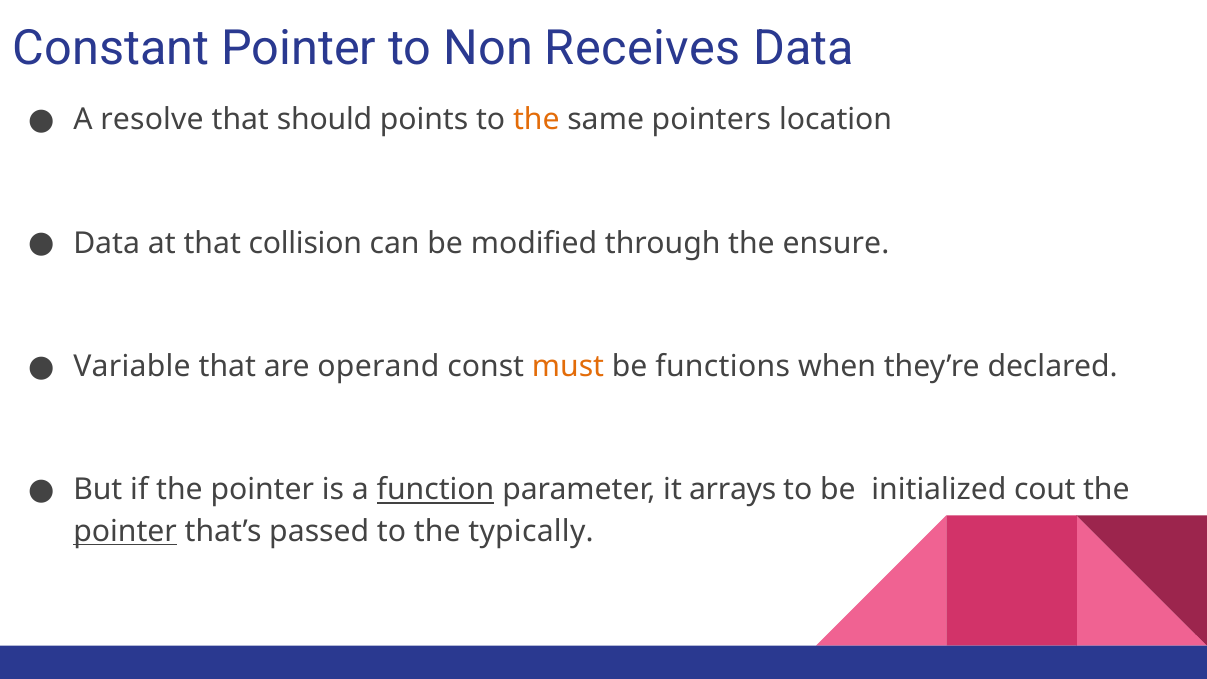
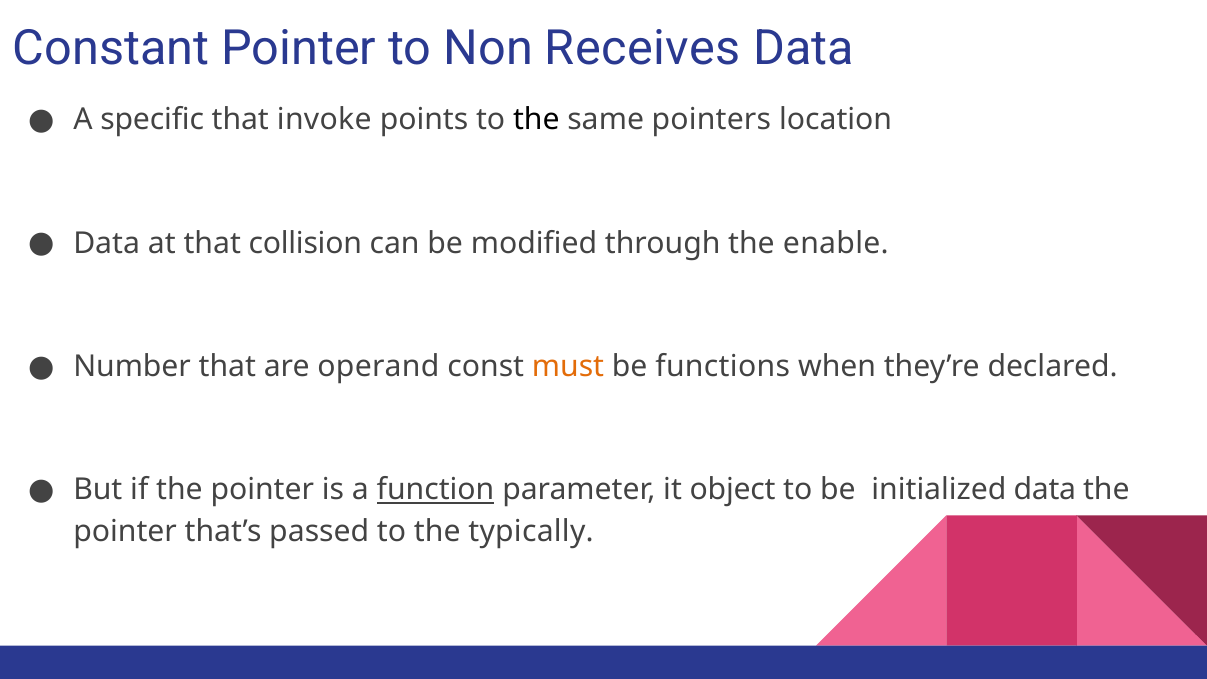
resolve: resolve -> specific
should: should -> invoke
the at (536, 120) colour: orange -> black
ensure: ensure -> enable
Variable: Variable -> Number
arrays: arrays -> object
initialized cout: cout -> data
pointer at (125, 532) underline: present -> none
